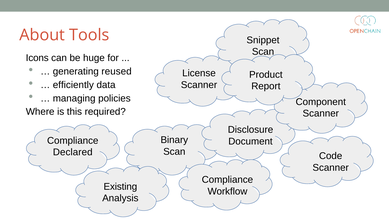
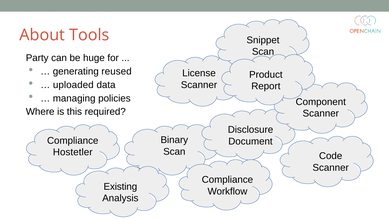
Icons: Icons -> Party
efficiently: efficiently -> uploaded
Declared: Declared -> Hostetler
